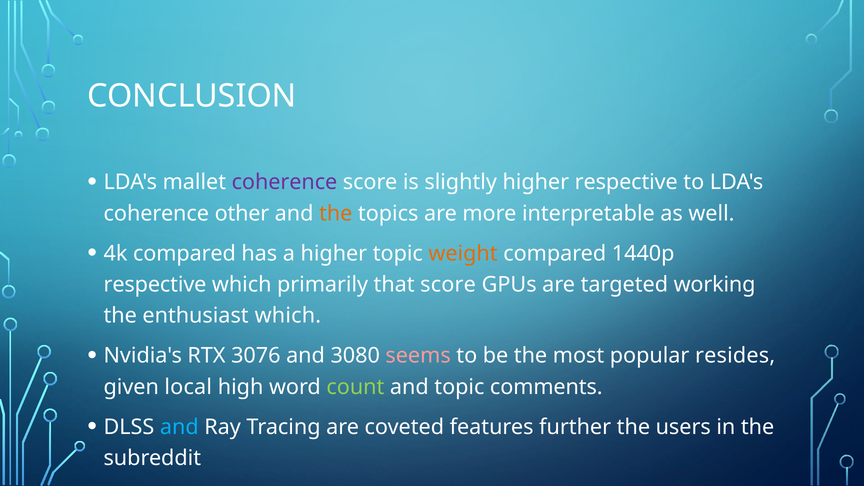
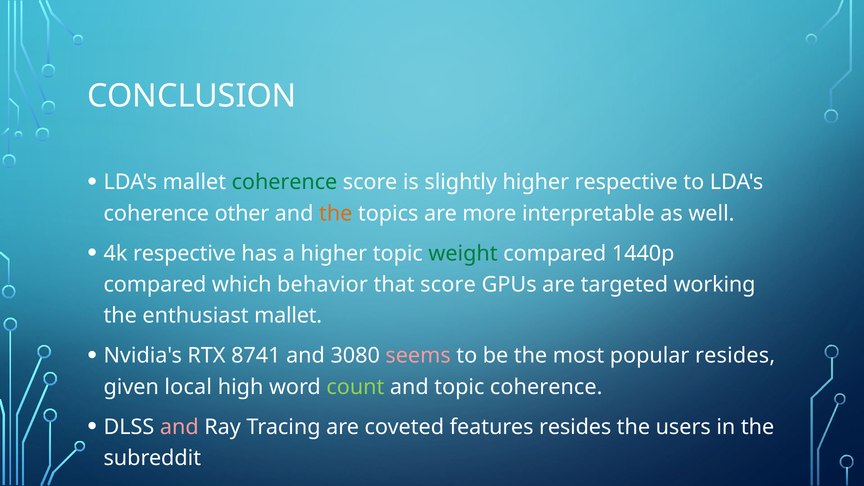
coherence at (284, 182) colour: purple -> green
4k compared: compared -> respective
weight colour: orange -> green
respective at (155, 285): respective -> compared
primarily: primarily -> behavior
enthusiast which: which -> mallet
3076: 3076 -> 8741
topic comments: comments -> coherence
and at (179, 427) colour: light blue -> pink
features further: further -> resides
